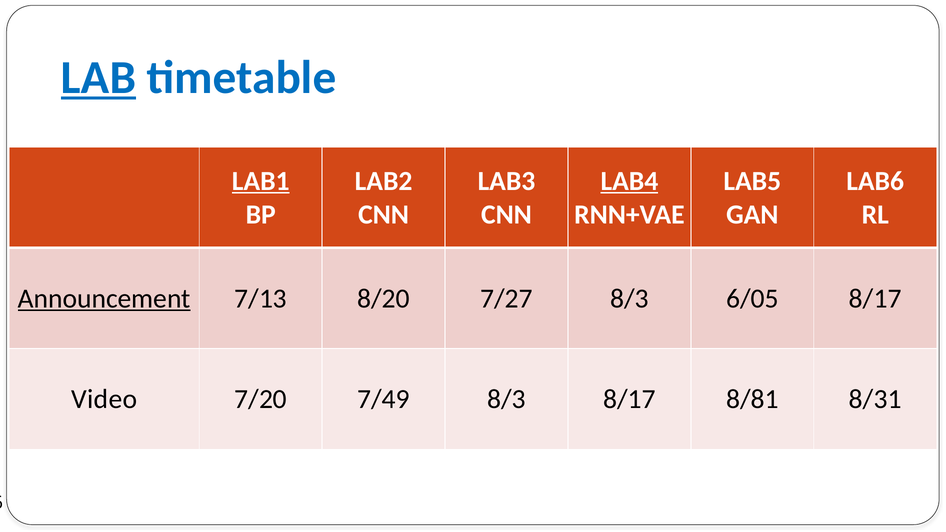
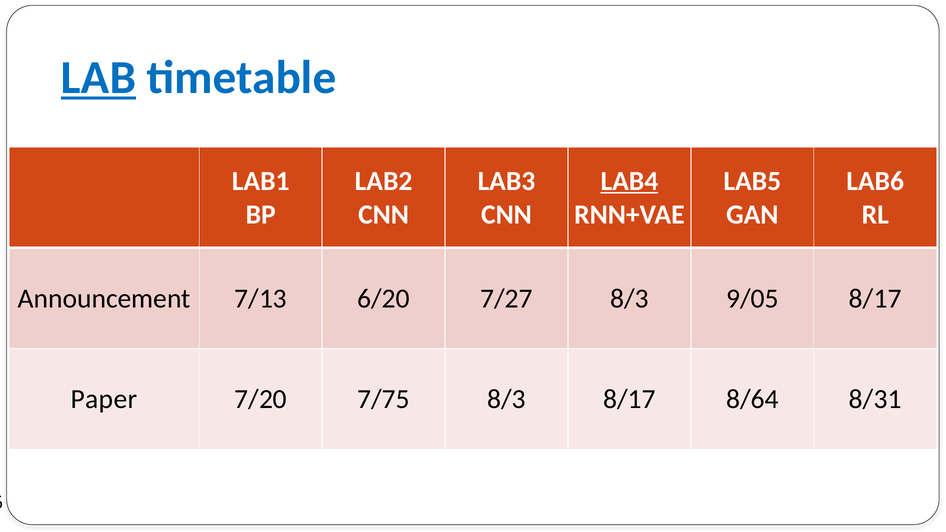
LAB1 underline: present -> none
Announcement underline: present -> none
8/20: 8/20 -> 6/20
6/05: 6/05 -> 9/05
Video: Video -> Paper
7/49: 7/49 -> 7/75
8/81: 8/81 -> 8/64
